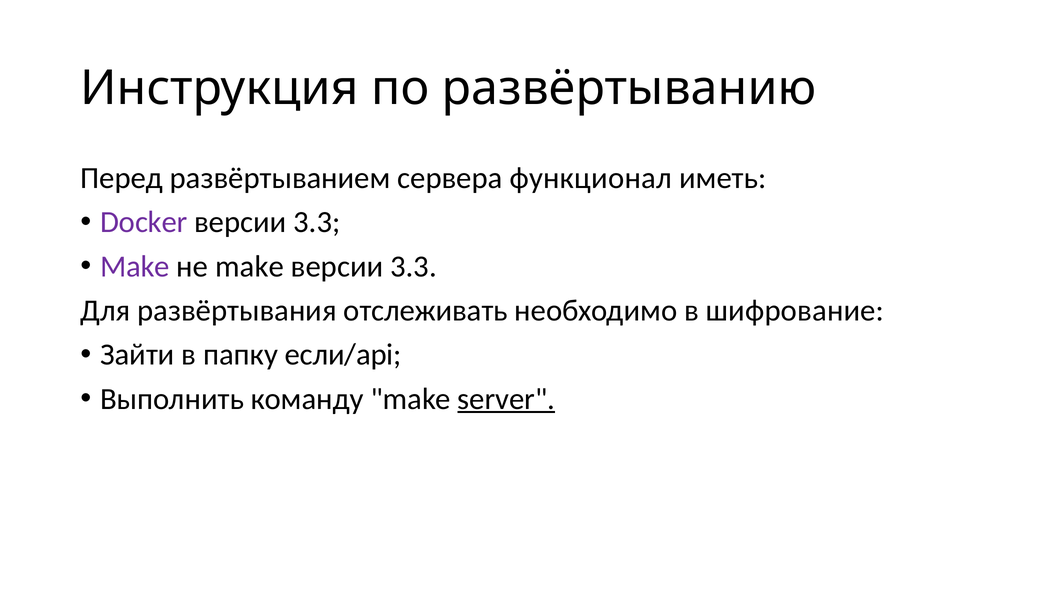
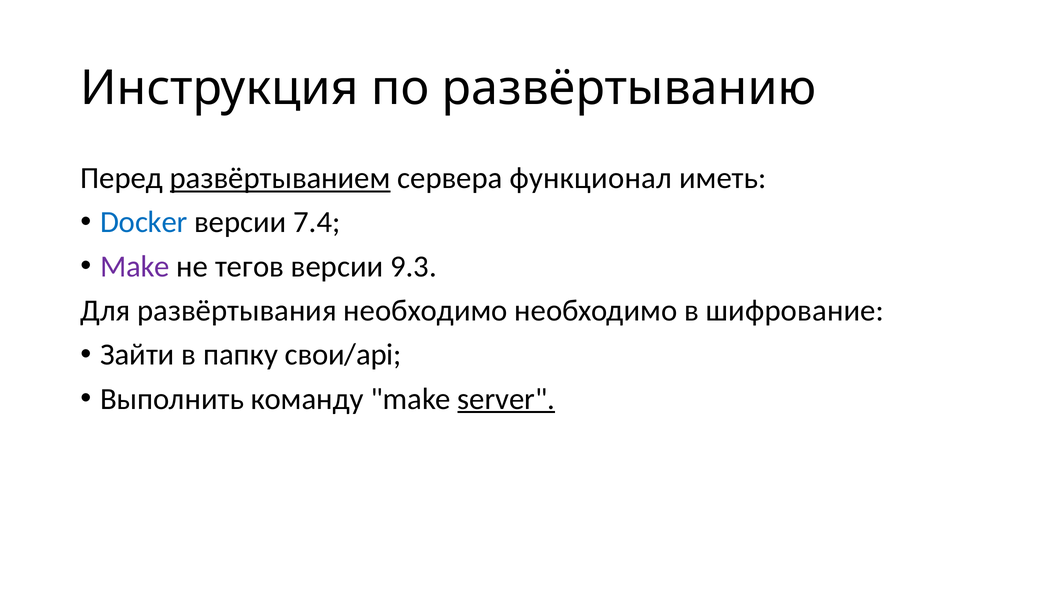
развёртыванием underline: none -> present
Docker colour: purple -> blue
3.3 at (317, 222): 3.3 -> 7.4
не make: make -> тегов
3.3 at (413, 267): 3.3 -> 9.3
развёртывания отслеживать: отслеживать -> необходимо
если/api: если/api -> свои/api
